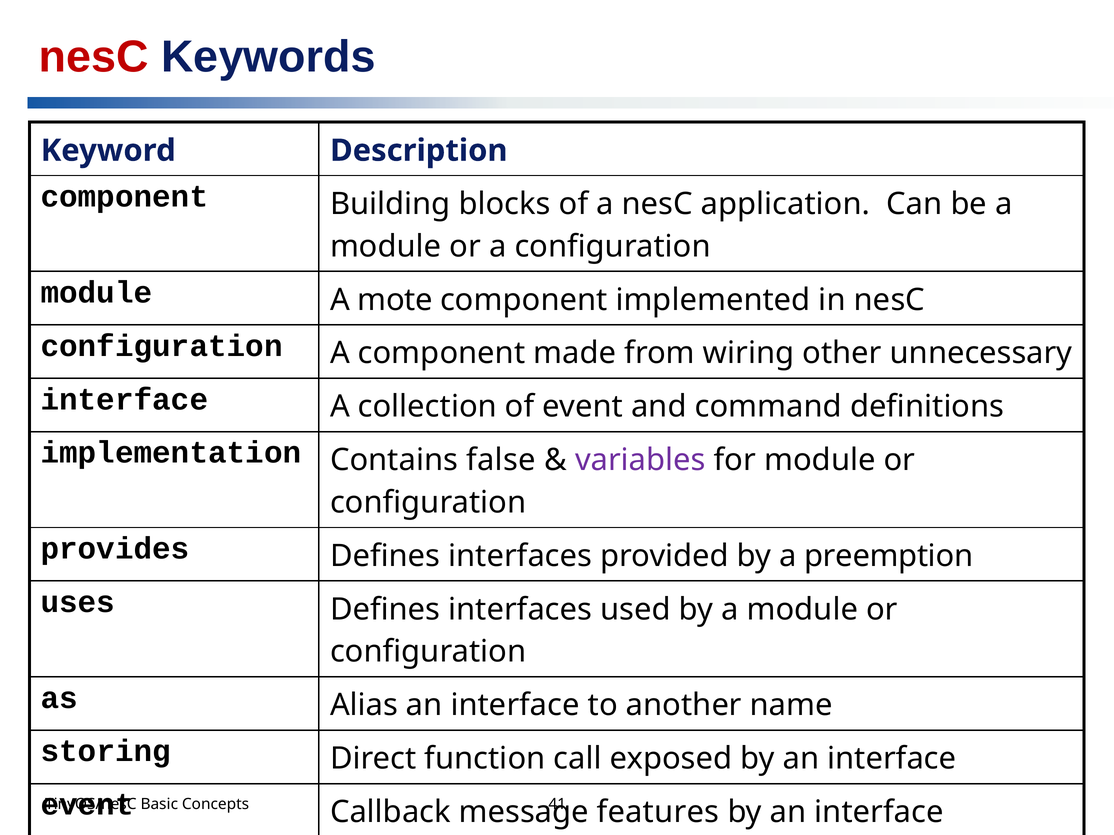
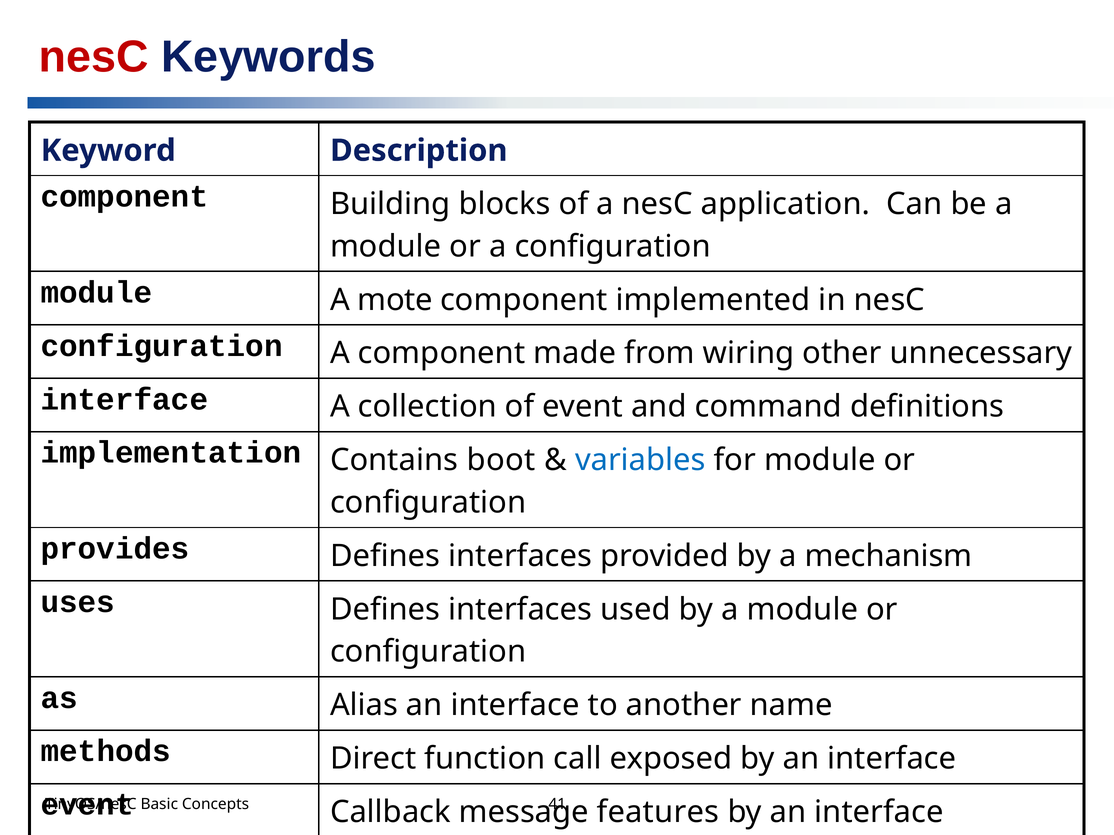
false: false -> boot
variables colour: purple -> blue
preemption: preemption -> mechanism
storing: storing -> methods
